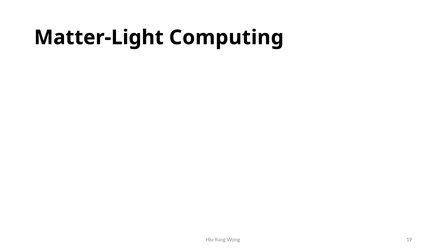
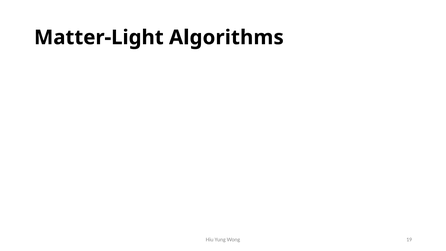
Computing: Computing -> Algorithms
